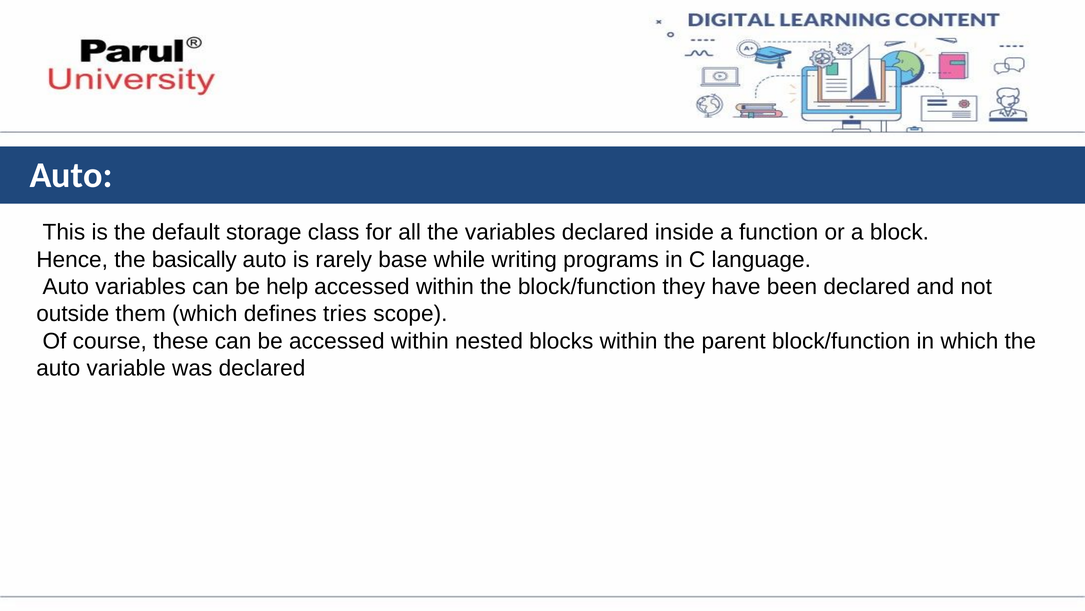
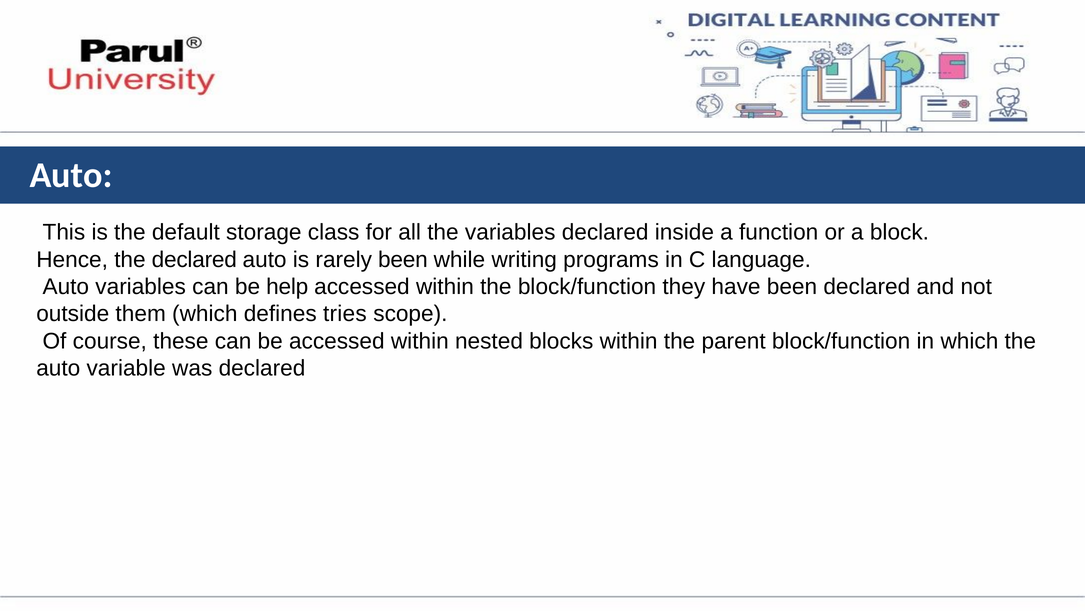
the basically: basically -> declared
rarely base: base -> been
